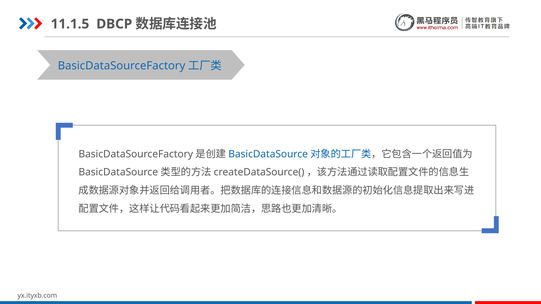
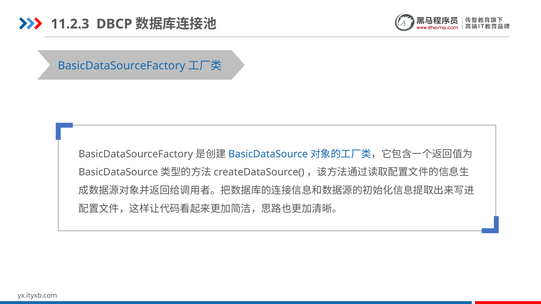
11.1.5: 11.1.5 -> 11.2.3
